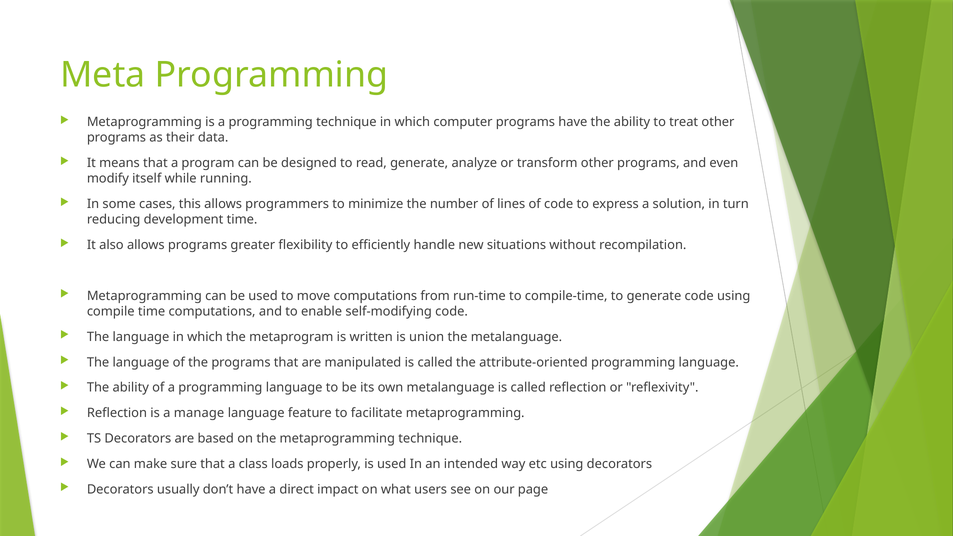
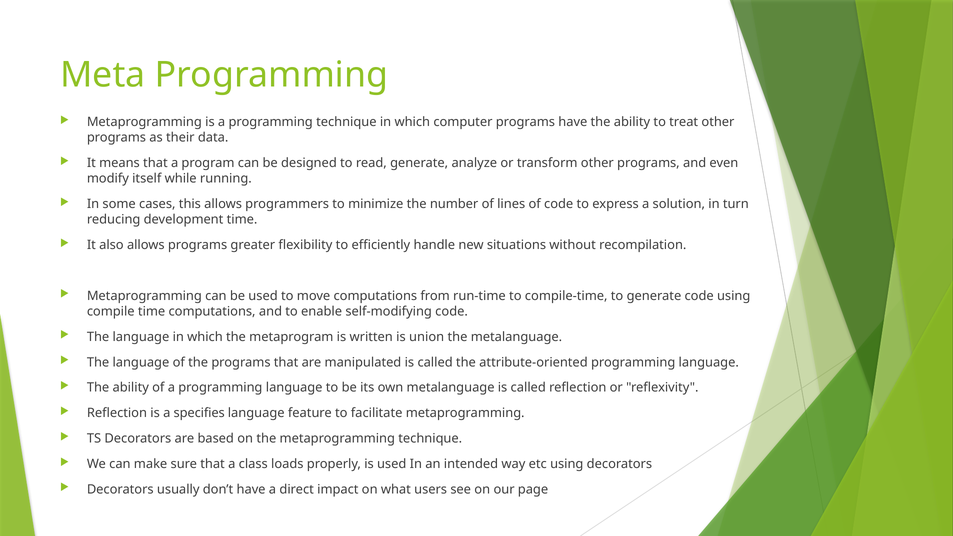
manage: manage -> specifies
